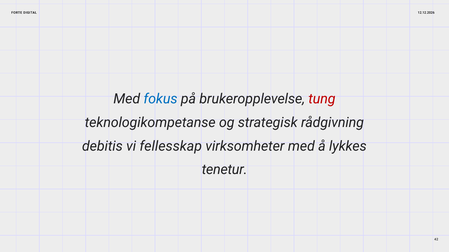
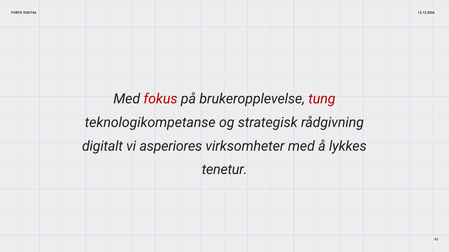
fokus colour: blue -> red
debitis: debitis -> digitalt
fellesskap: fellesskap -> asperiores
